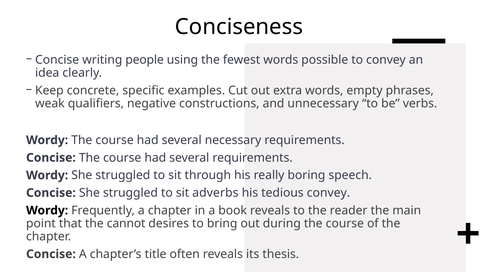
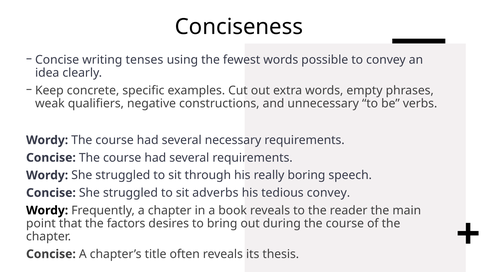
people: people -> tenses
cannot: cannot -> factors
